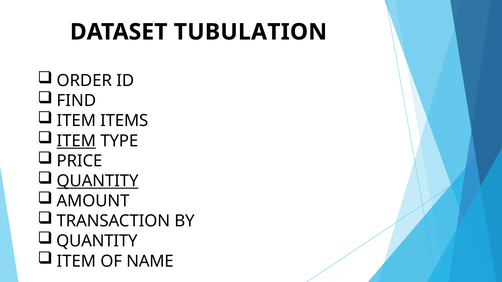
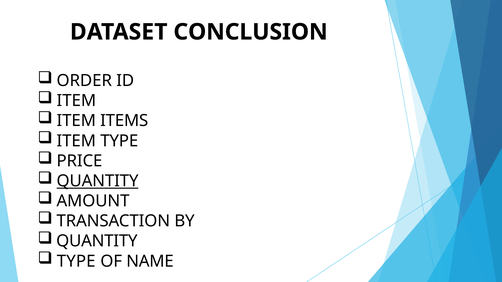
TUBULATION: TUBULATION -> CONCLUSION
FIND at (76, 101): FIND -> ITEM
ITEM at (76, 141) underline: present -> none
ITEM at (76, 262): ITEM -> TYPE
